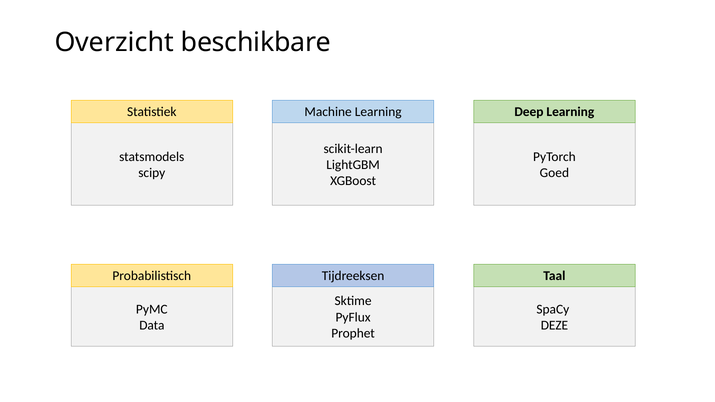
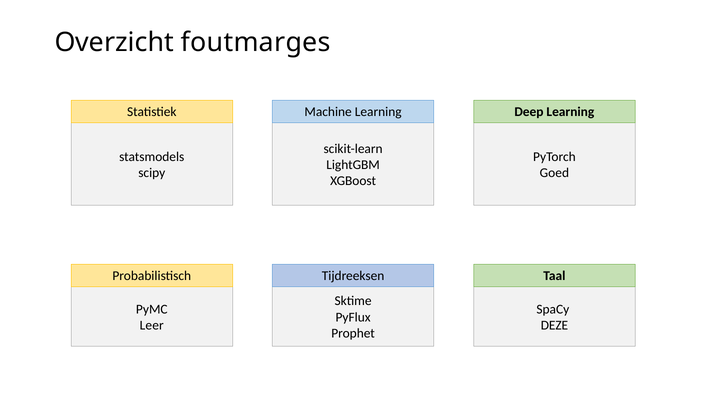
beschikbare: beschikbare -> foutmarges
Data: Data -> Leer
